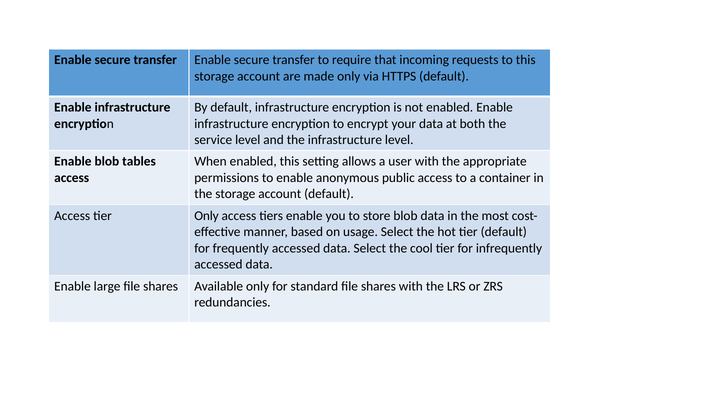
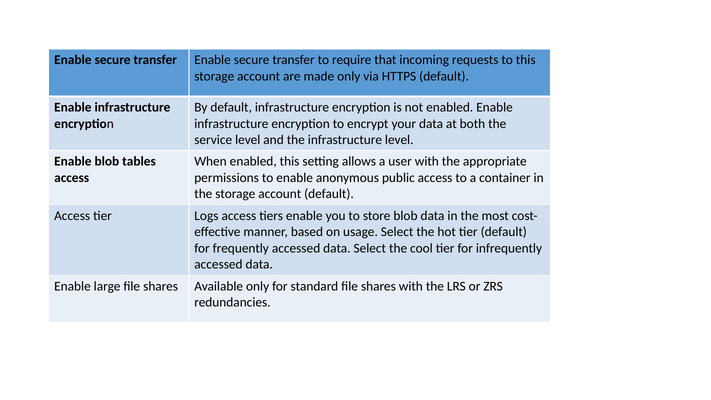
tier Only: Only -> Logs
